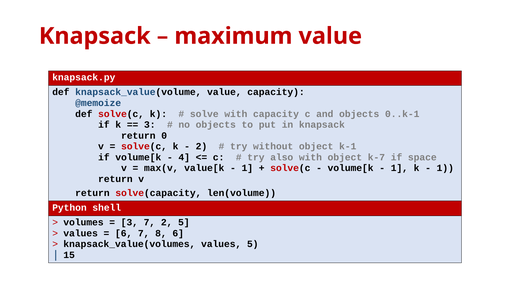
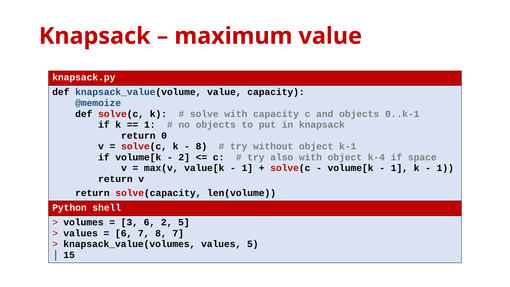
3 at (150, 125): 3 -> 1
2 at (201, 146): 2 -> 8
4 at (184, 157): 4 -> 2
k-7: k-7 -> k-4
3 7: 7 -> 6
8 6: 6 -> 7
